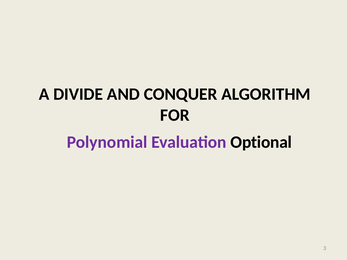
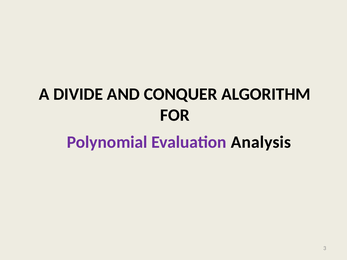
Optional: Optional -> Analysis
